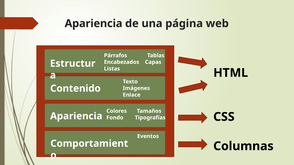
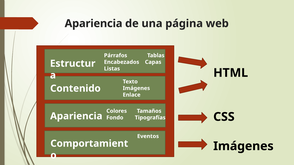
Columnas at (243, 146): Columnas -> Imágenes
